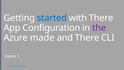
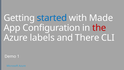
with There: There -> Made
the colour: purple -> red
made: made -> labels
